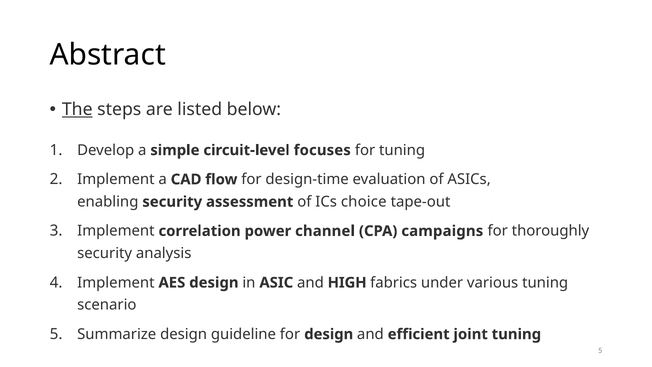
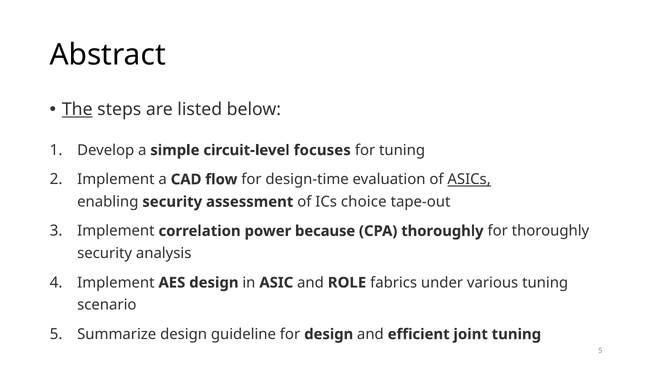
ASICs underline: none -> present
channel: channel -> because
CPA campaigns: campaigns -> thoroughly
HIGH: HIGH -> ROLE
